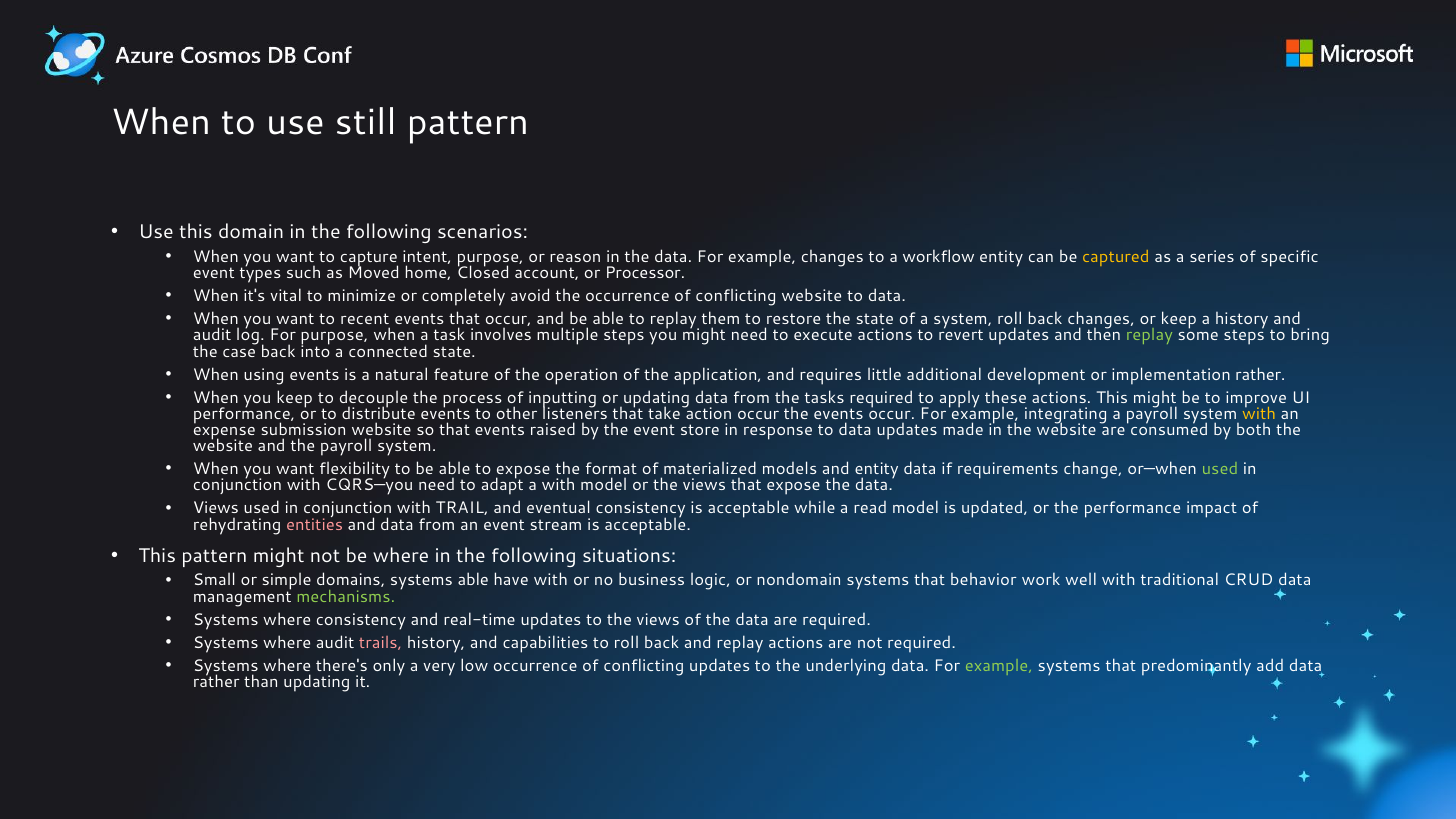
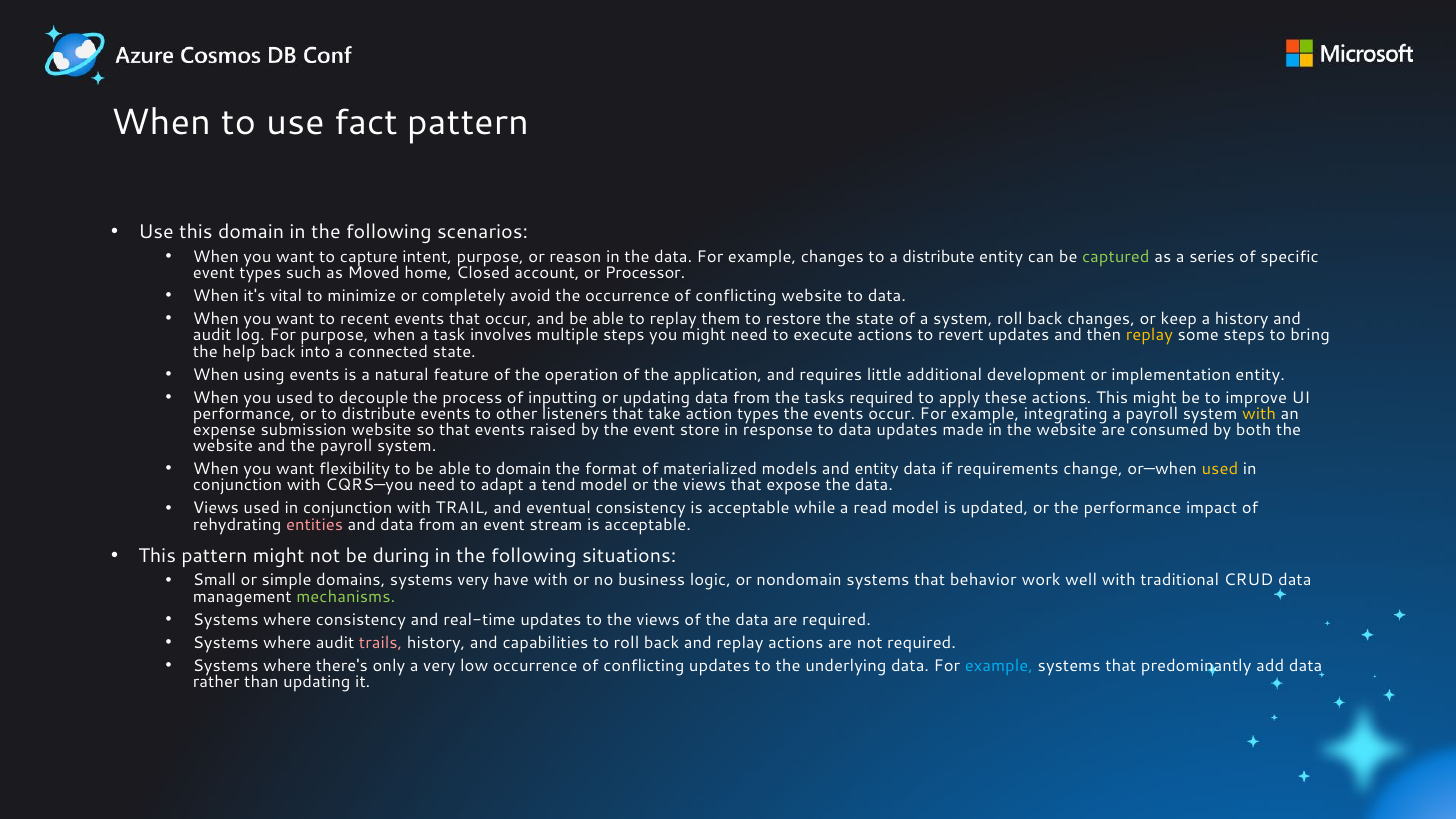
still: still -> fact
a workflow: workflow -> distribute
captured colour: yellow -> light green
replay at (1149, 335) colour: light green -> yellow
case: case -> help
implementation rather: rather -> entity
you keep: keep -> used
action occur: occur -> types
to expose: expose -> domain
used at (1220, 469) colour: light green -> yellow
a with: with -> tend
be where: where -> during
systems able: able -> very
example at (999, 666) colour: light green -> light blue
